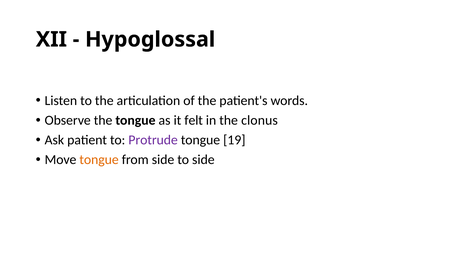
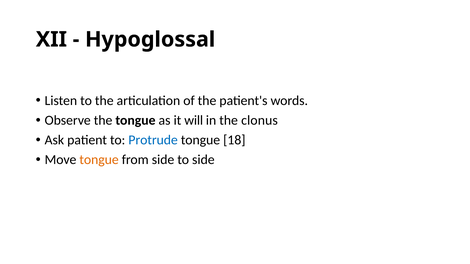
felt: felt -> will
Protrude colour: purple -> blue
19: 19 -> 18
